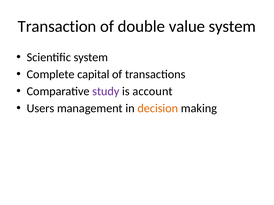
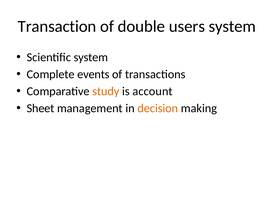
value: value -> users
capital: capital -> events
study colour: purple -> orange
Users: Users -> Sheet
